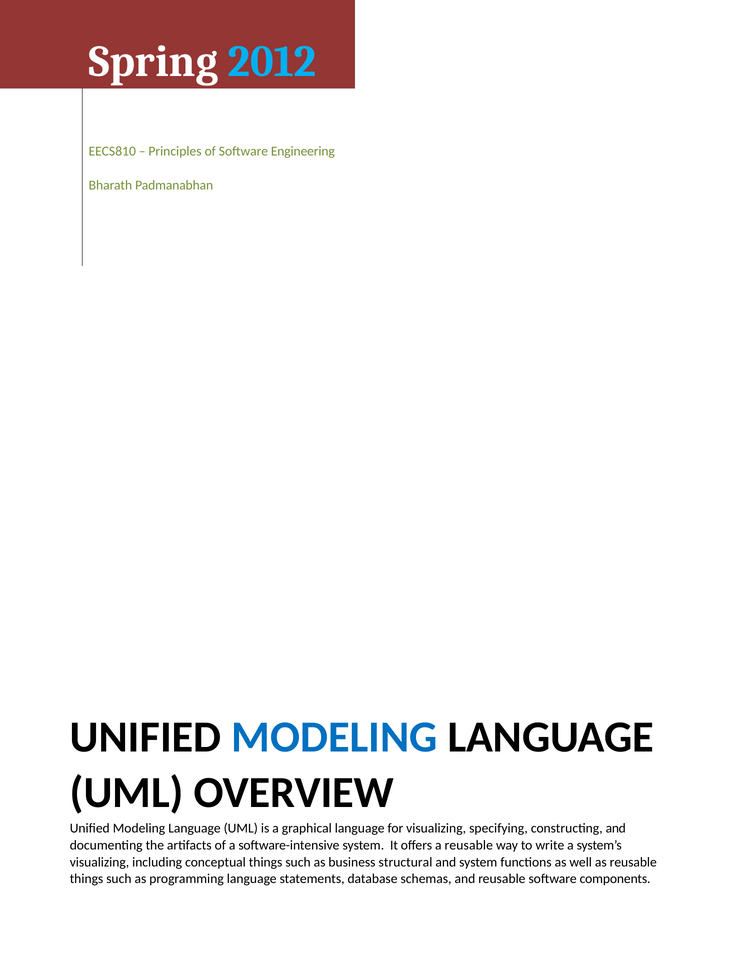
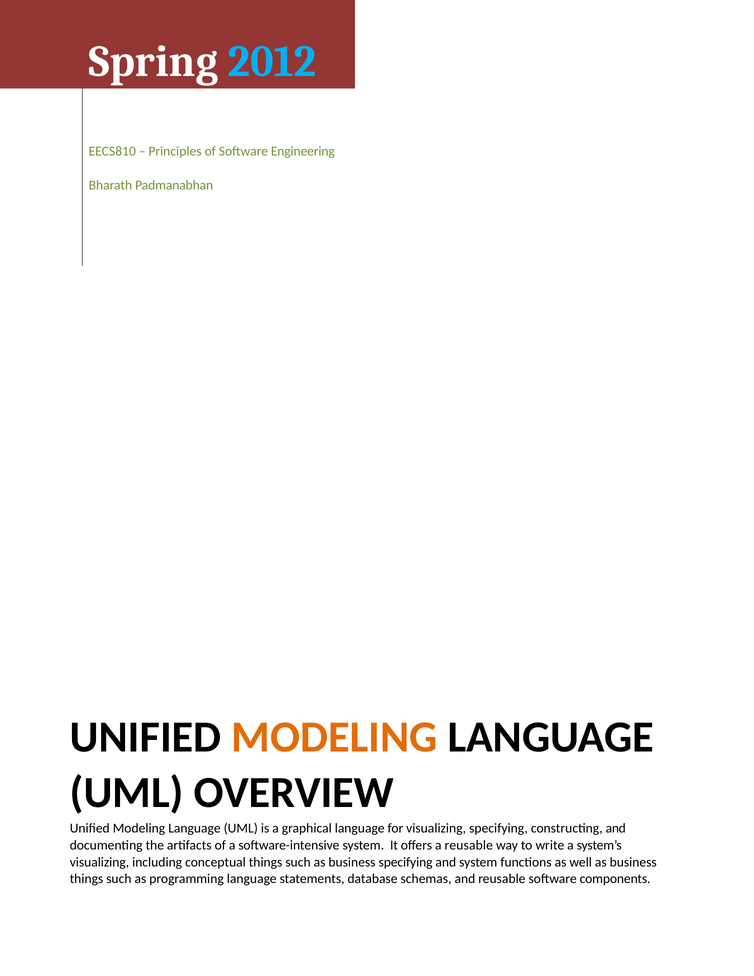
MODELING at (334, 737) colour: blue -> orange
business structural: structural -> specifying
well as reusable: reusable -> business
